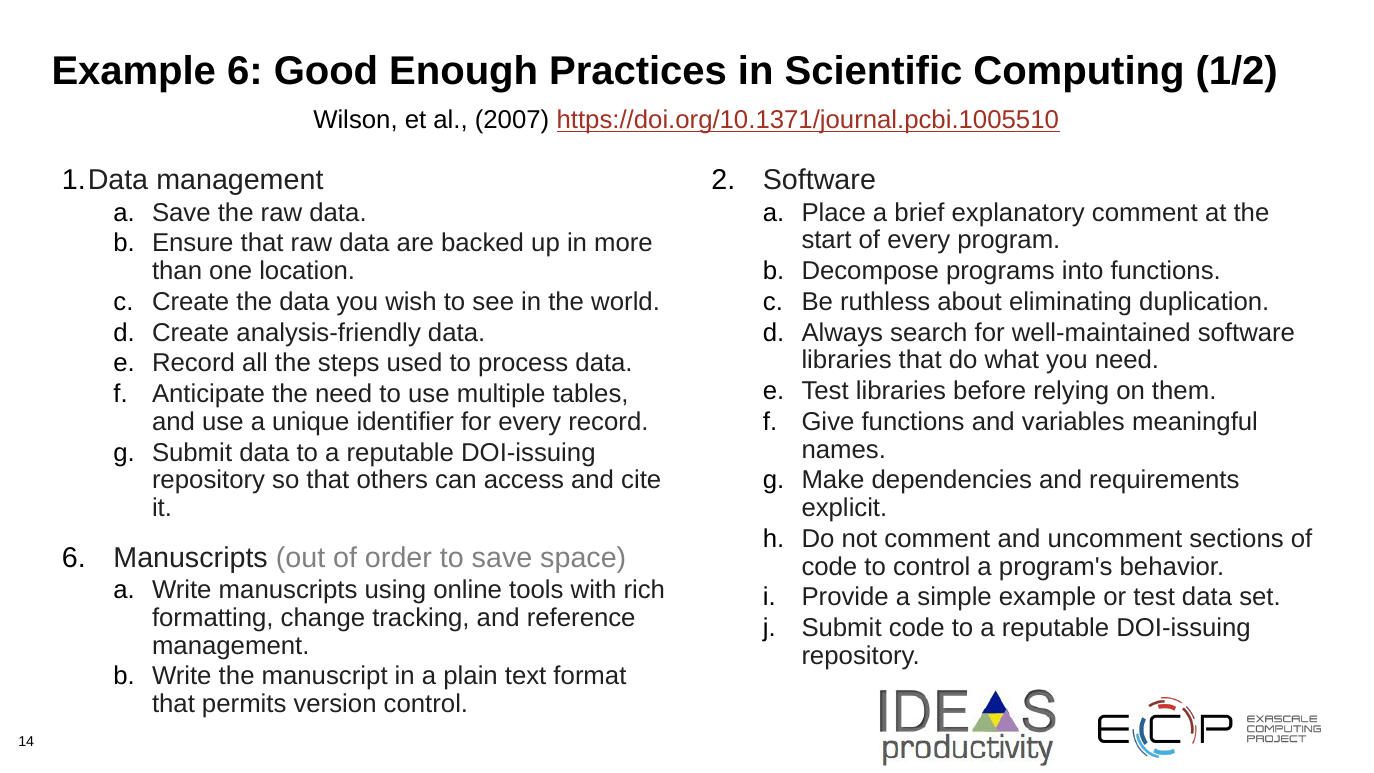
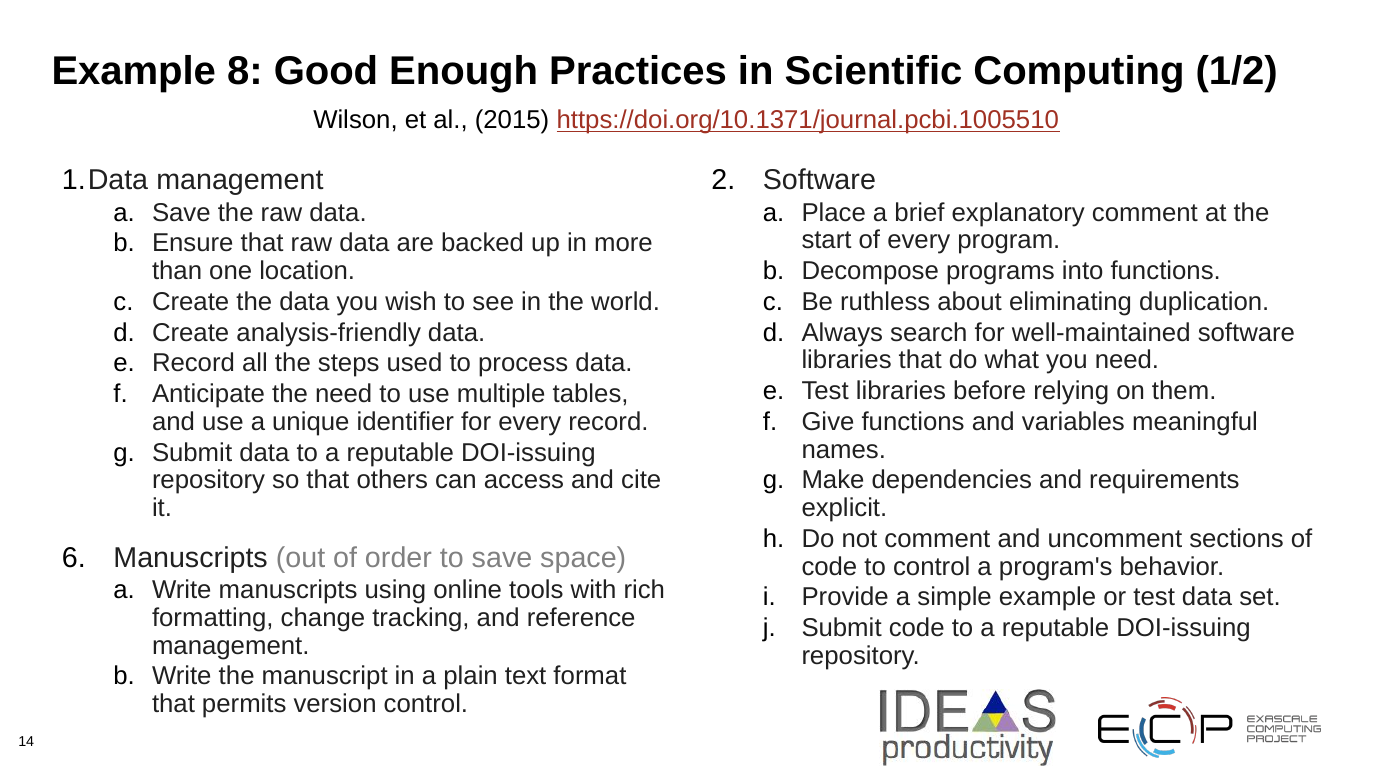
Example 6: 6 -> 8
2007: 2007 -> 2015
